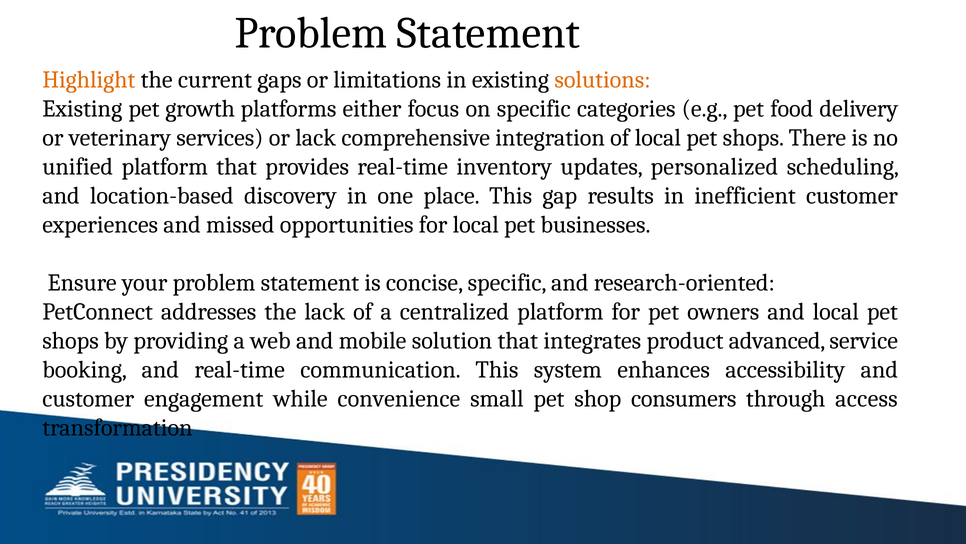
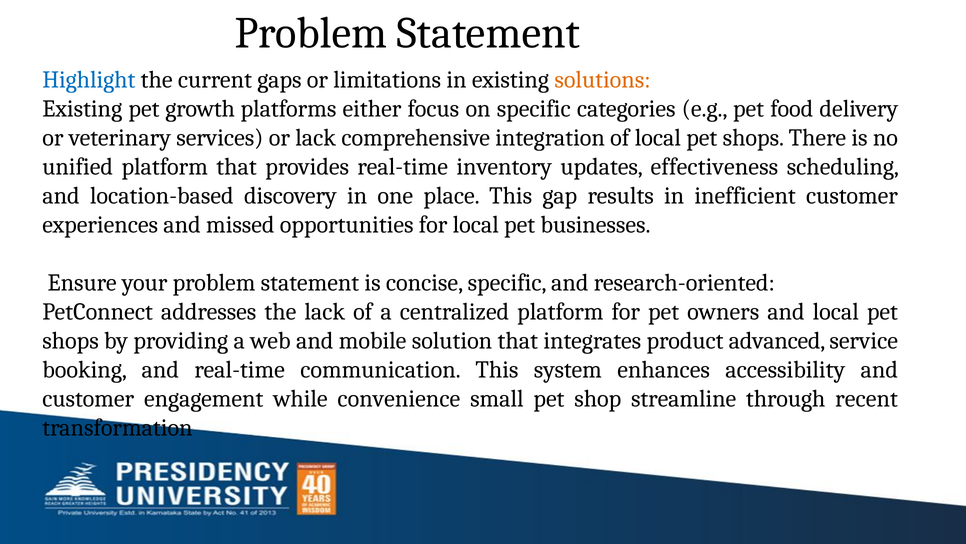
Highlight colour: orange -> blue
personalized: personalized -> effectiveness
consumers: consumers -> streamline
access: access -> recent
